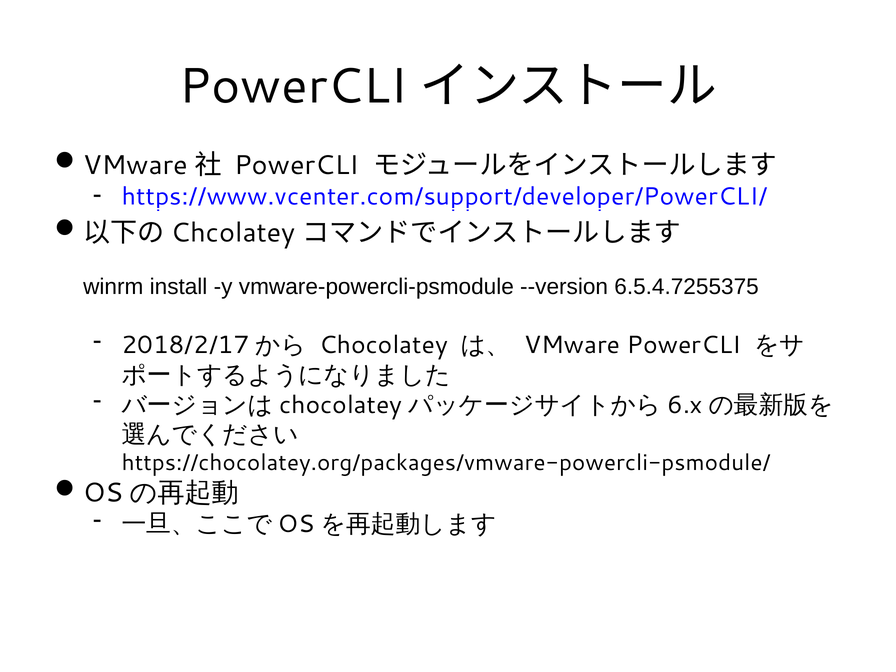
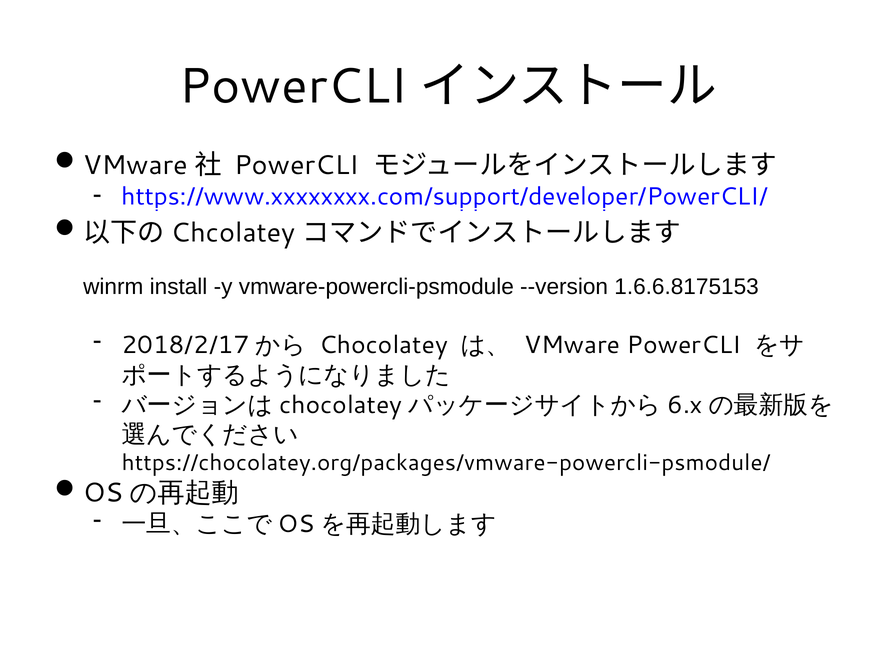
https://www.vcenter.com/support/developer/PowerCLI/: https://www.vcenter.com/support/developer/PowerCLI/ -> https://www.xxxxxxxx.com/support/developer/PowerCLI/
6.5.4.7255375: 6.5.4.7255375 -> 1.6.6.8175153
